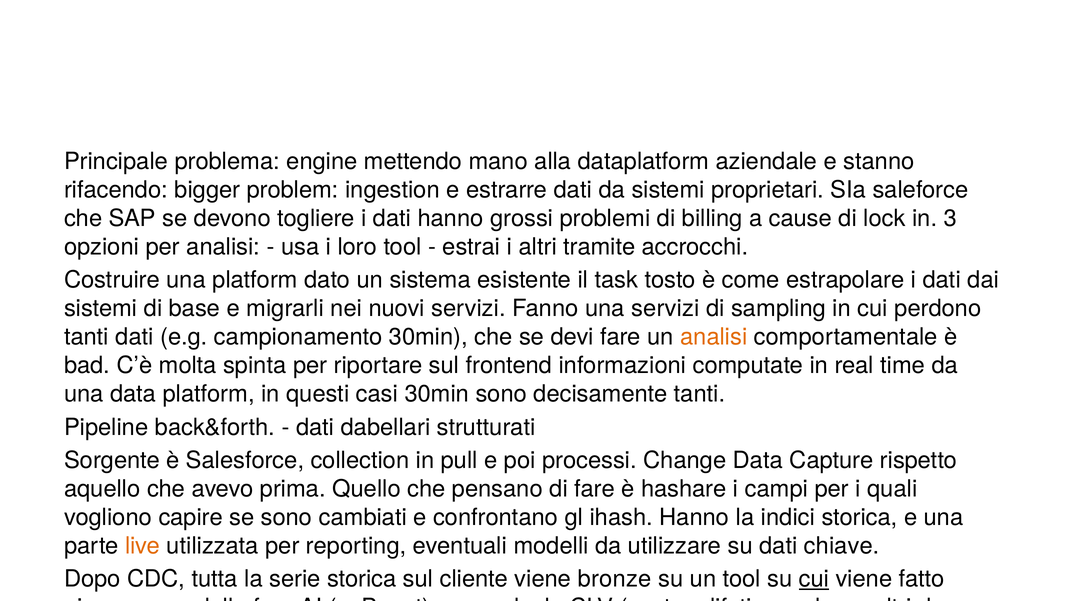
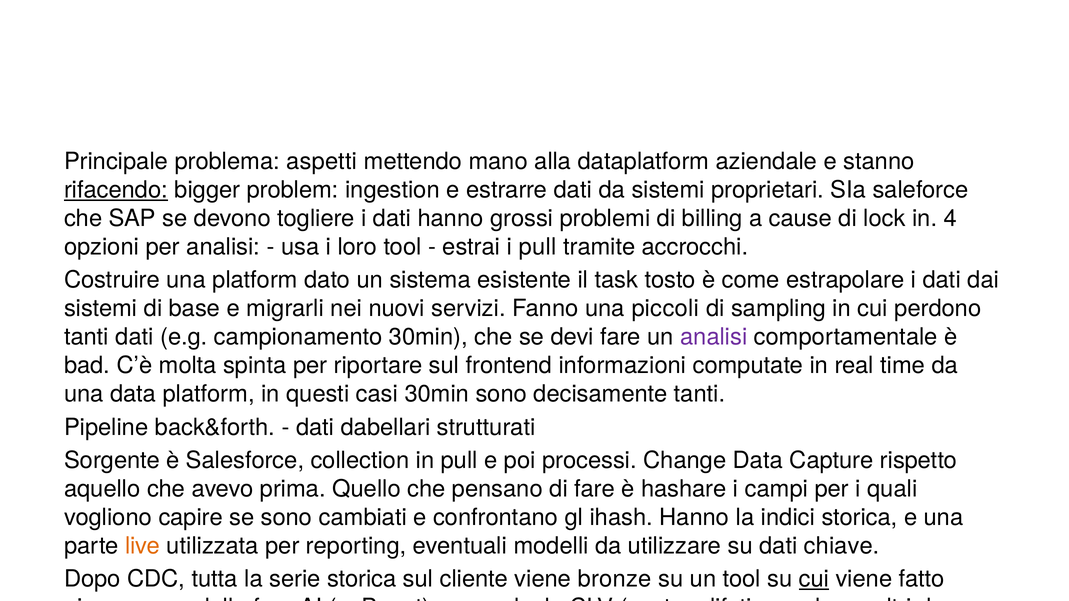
problema engine: engine -> aspetti
rifacendo underline: none -> present
3: 3 -> 4
i altri: altri -> pull
una servizi: servizi -> piccoli
analisi at (714, 337) colour: orange -> purple
